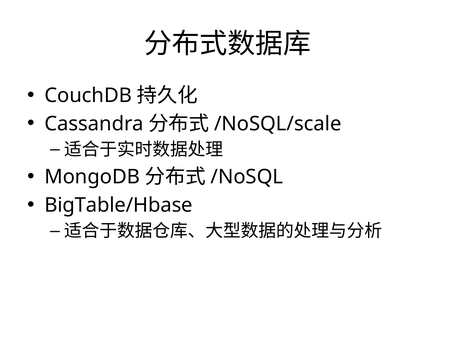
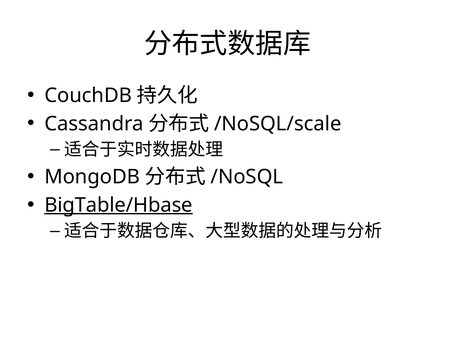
BigTable/Hbase underline: none -> present
